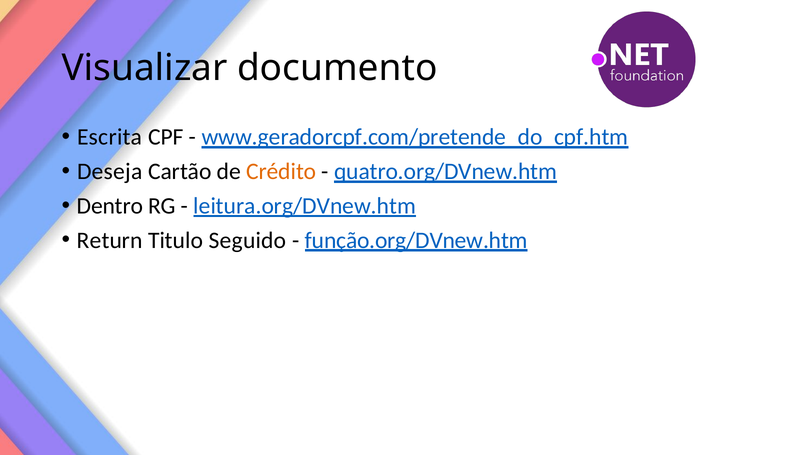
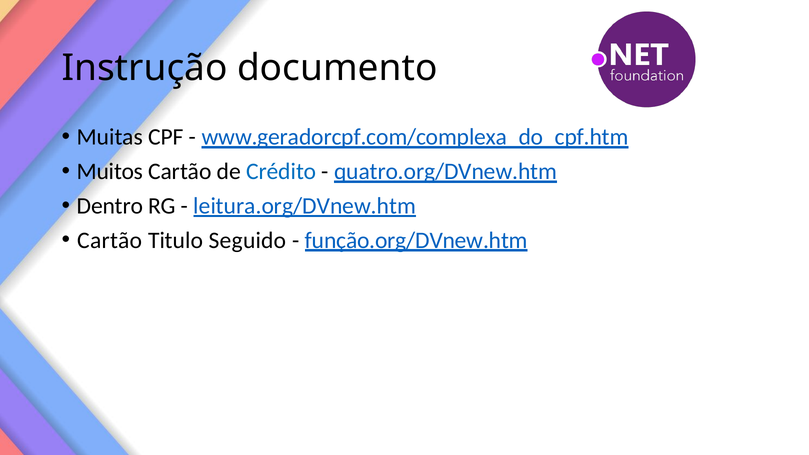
Visualizar: Visualizar -> Instrução
Escrita: Escrita -> Muitas
www.geradorcpf.com/pretende_do_cpf.htm: www.geradorcpf.com/pretende_do_cpf.htm -> www.geradorcpf.com/complexa_do_cpf.htm
Deseja: Deseja -> Muitos
Crédito colour: orange -> blue
Return at (110, 240): Return -> Cartão
